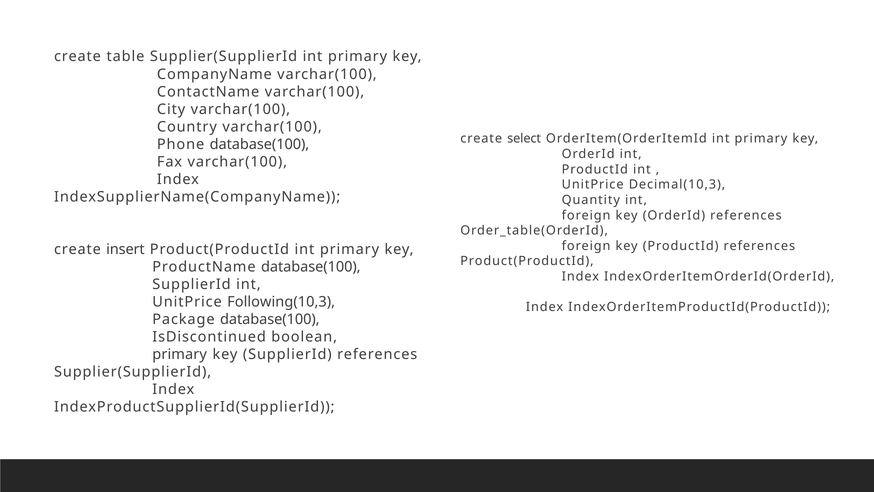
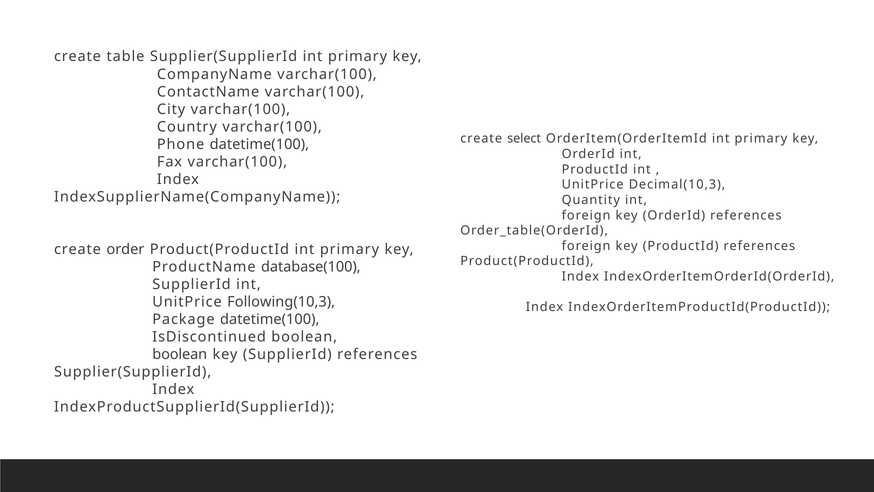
Phone database(100: database(100 -> datetime(100
insert: insert -> order
Package database(100: database(100 -> datetime(100
primary at (180, 354): primary -> boolean
